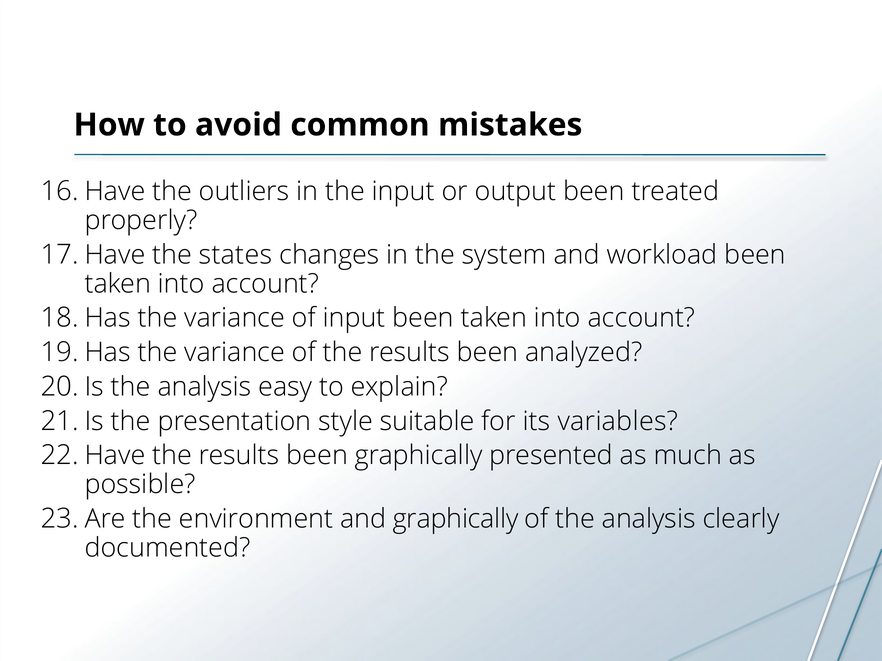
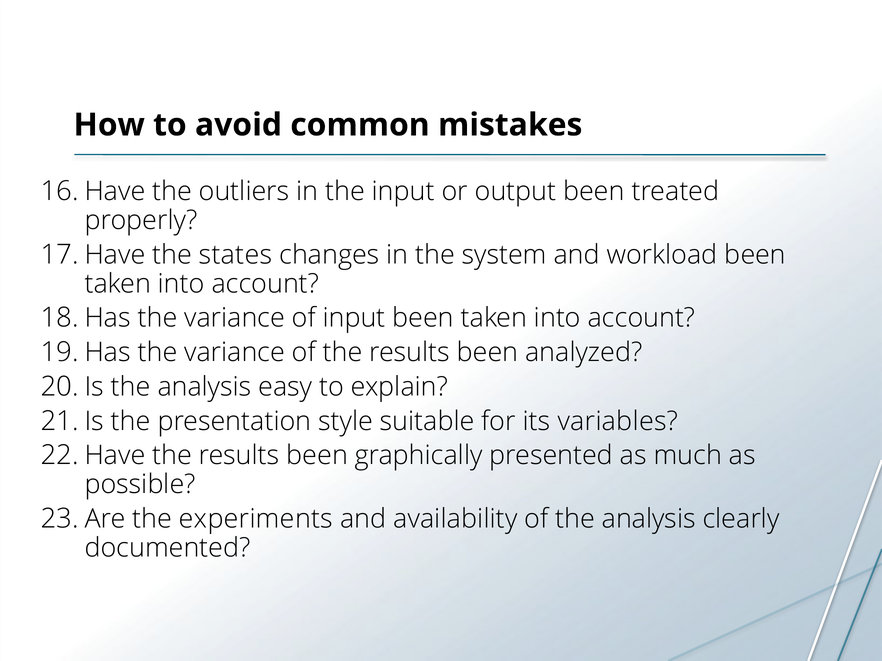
environment: environment -> experiments
and graphically: graphically -> availability
